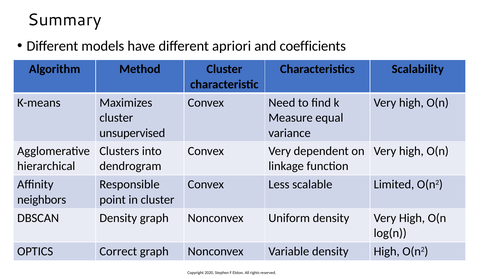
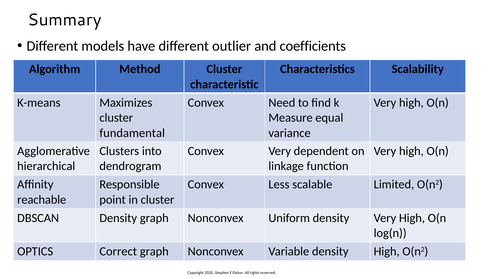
apriori: apriori -> outlier
unsupervised: unsupervised -> fundamental
neighbors: neighbors -> reachable
